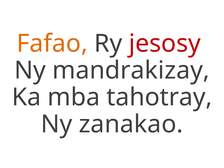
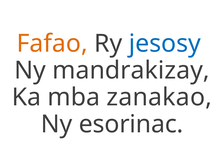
jesosy colour: red -> blue
tahotray: tahotray -> zanakao
zanakao: zanakao -> esorinac
